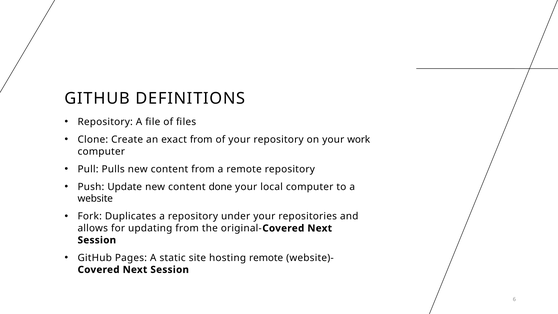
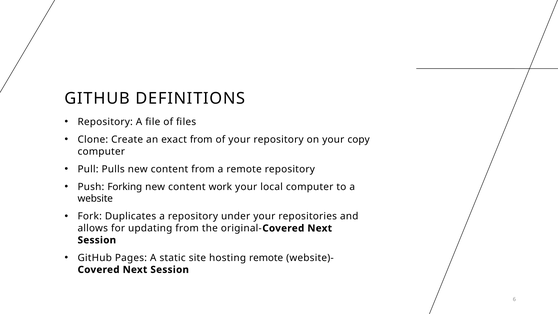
work: work -> copy
Update: Update -> Forking
done: done -> work
